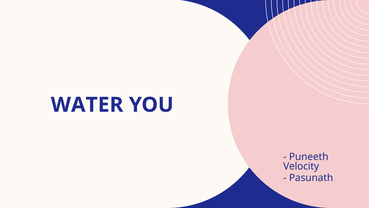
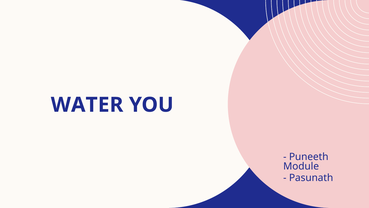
Velocity: Velocity -> Module
